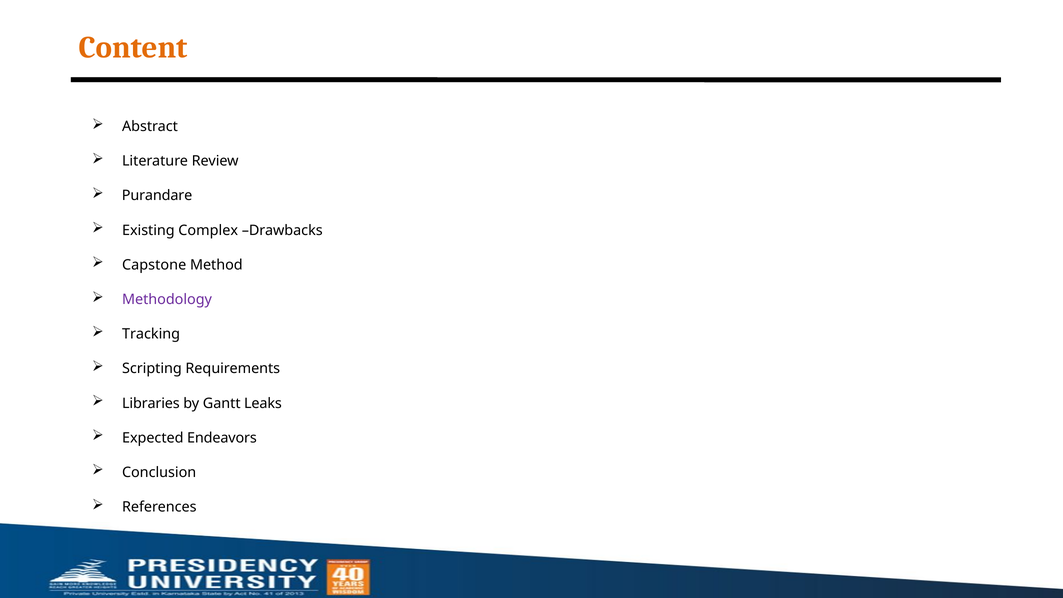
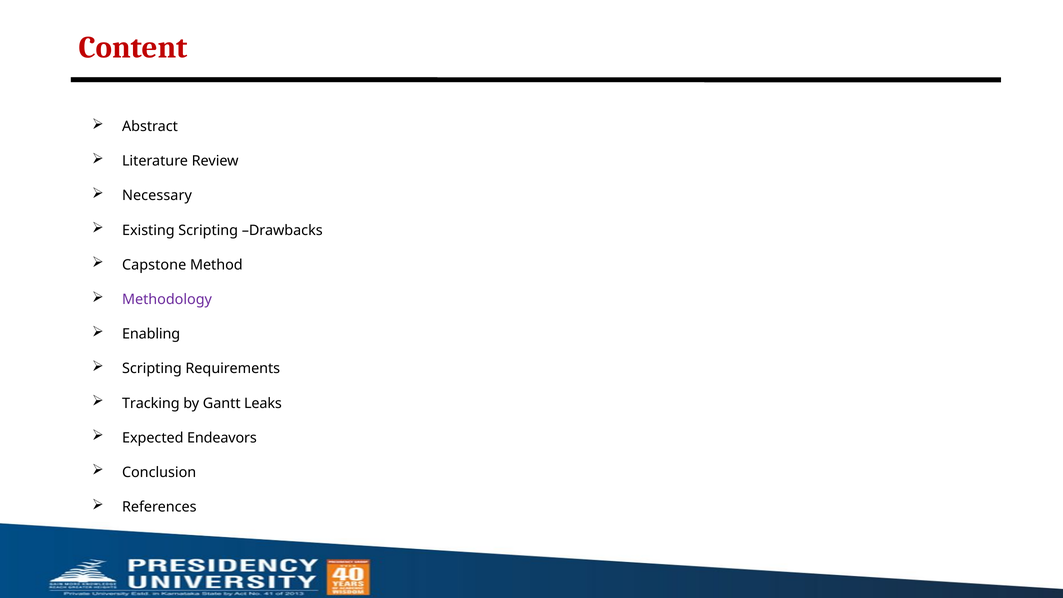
Content colour: orange -> red
Purandare: Purandare -> Necessary
Existing Complex: Complex -> Scripting
Tracking: Tracking -> Enabling
Libraries: Libraries -> Tracking
